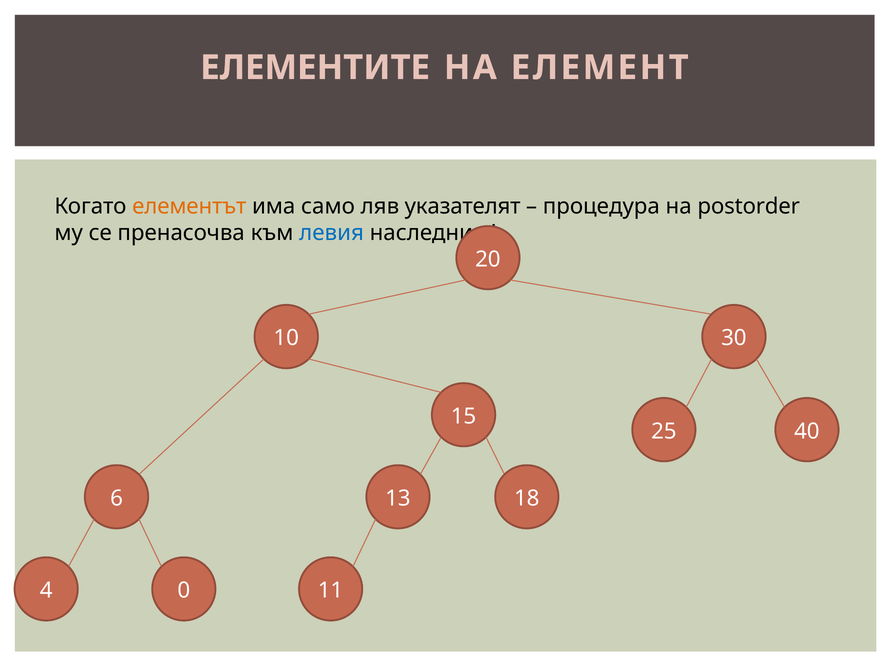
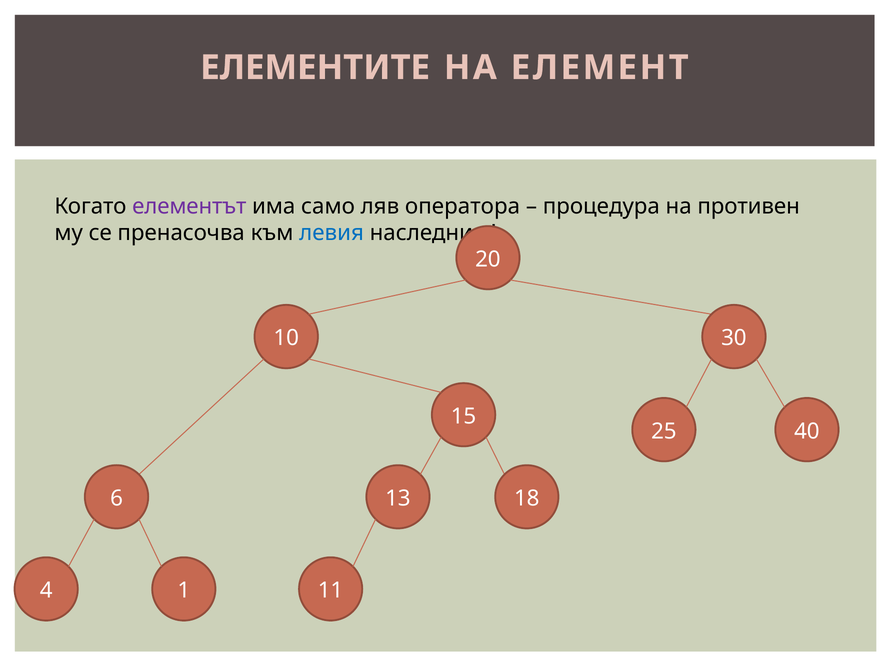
елементът colour: orange -> purple
указателят: указателят -> оператора
postorder: postorder -> противен
0: 0 -> 1
